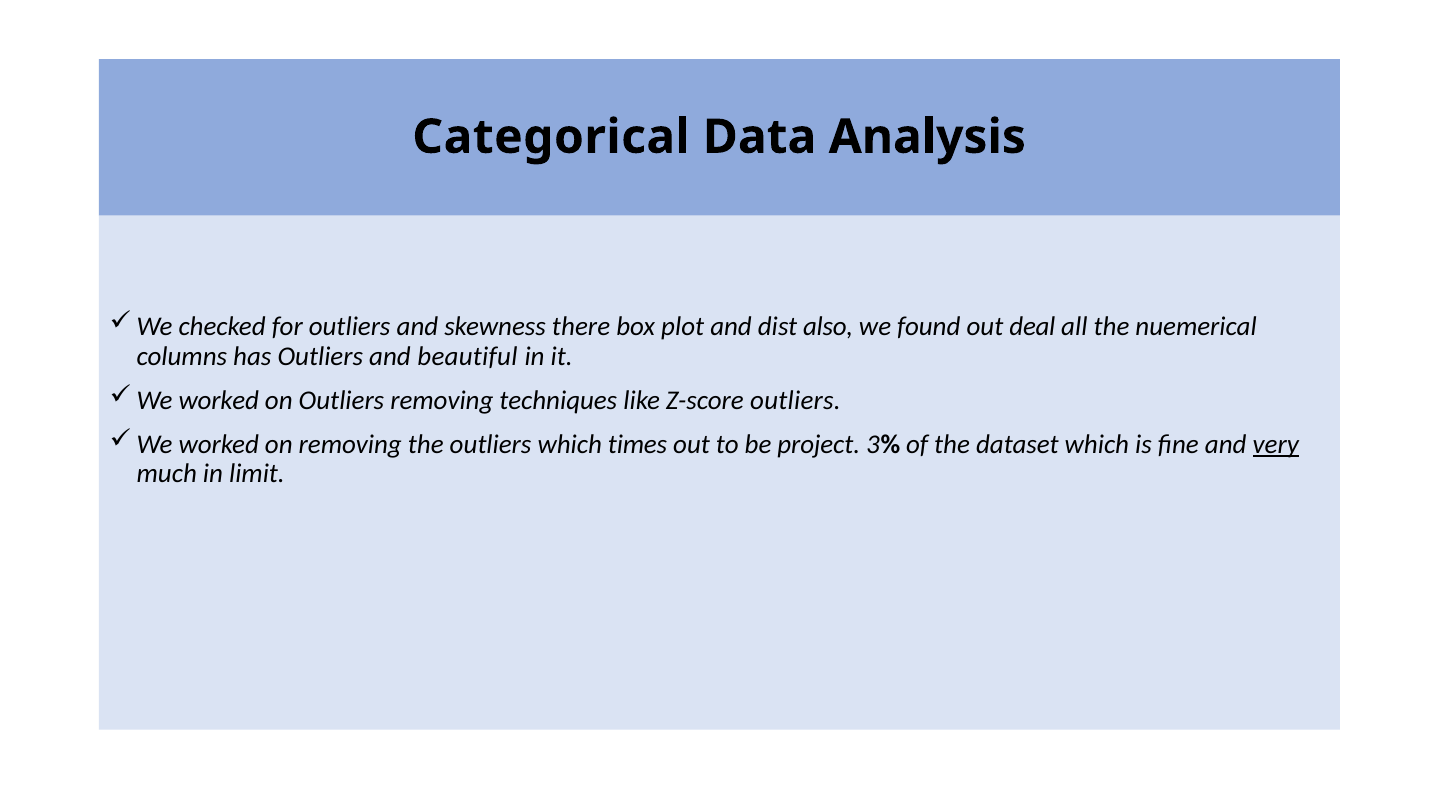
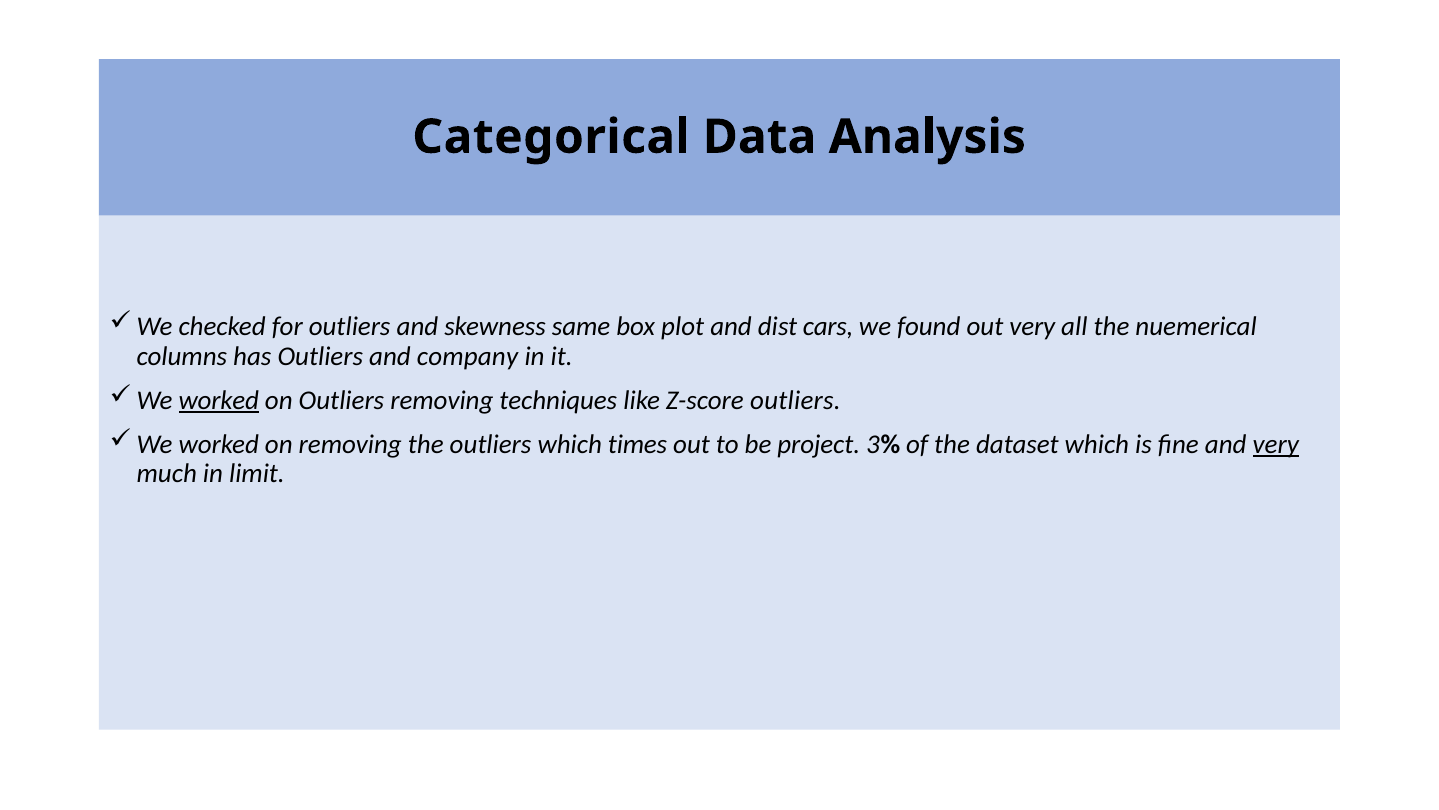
there: there -> same
also: also -> cars
out deal: deal -> very
beautiful: beautiful -> company
worked at (219, 400) underline: none -> present
